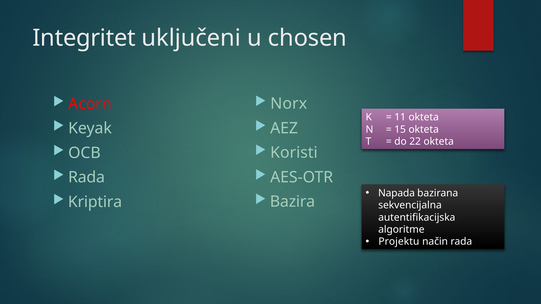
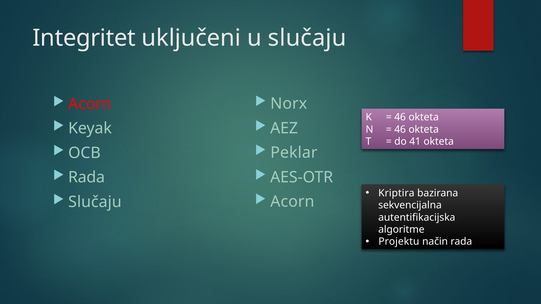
u chosen: chosen -> slučaju
11 at (400, 117): 11 -> 46
15 at (400, 130): 15 -> 46
22: 22 -> 41
Koristi: Koristi -> Peklar
Napada: Napada -> Kriptira
Bazira at (292, 202): Bazira -> Acorn
Kriptira at (95, 202): Kriptira -> Slučaju
